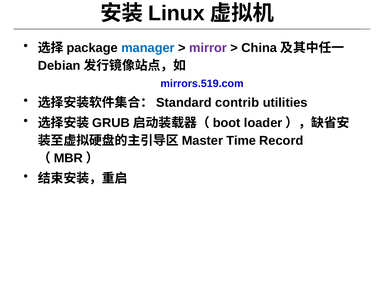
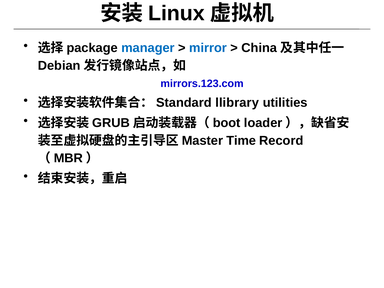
mirror colour: purple -> blue
mirrors.519.com: mirrors.519.com -> mirrors.123.com
contrib: contrib -> llibrary
